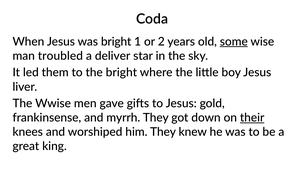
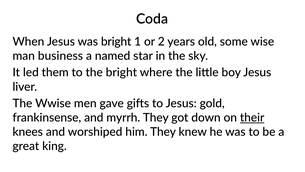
some underline: present -> none
troubled: troubled -> business
deliver: deliver -> named
